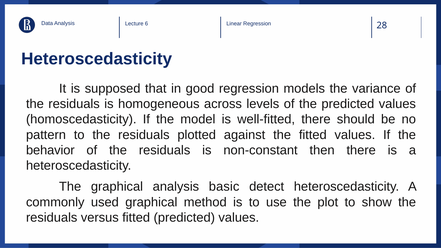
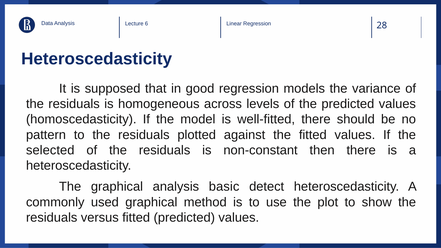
behavior: behavior -> selected
